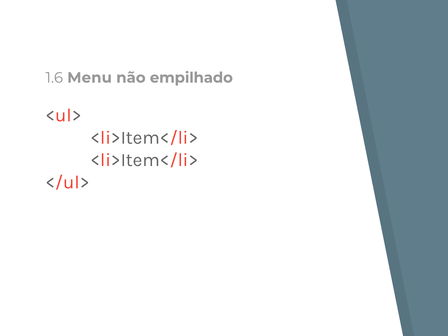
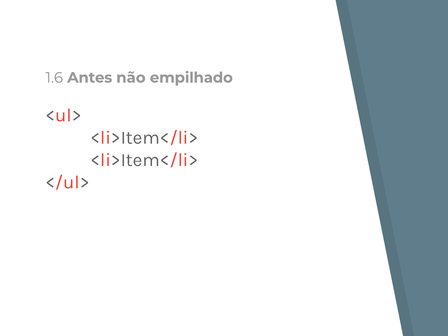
Menu: Menu -> Antes
